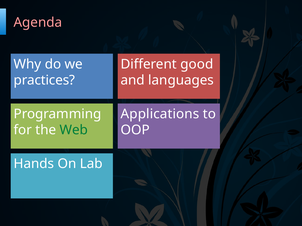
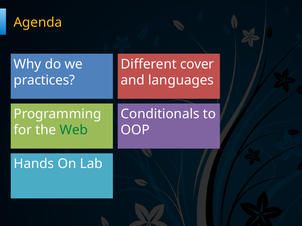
Agenda colour: pink -> yellow
good: good -> cover
Applications: Applications -> Conditionals
